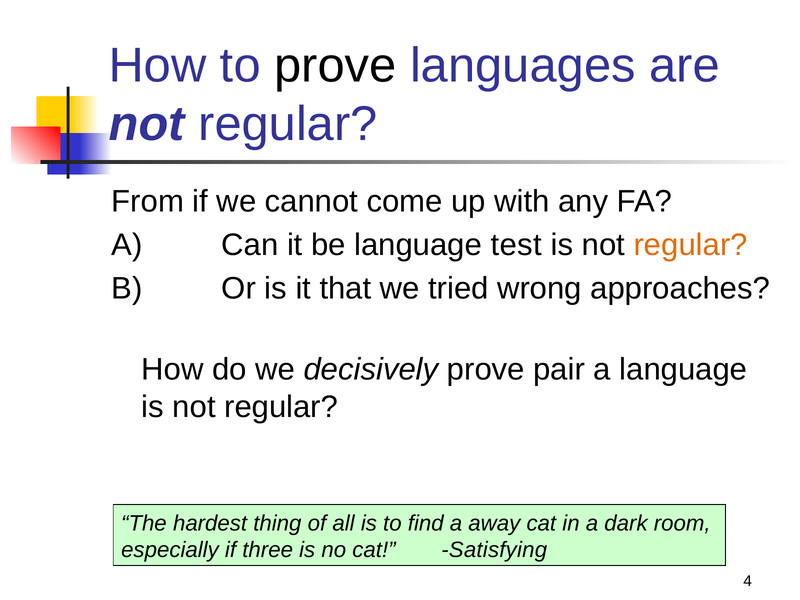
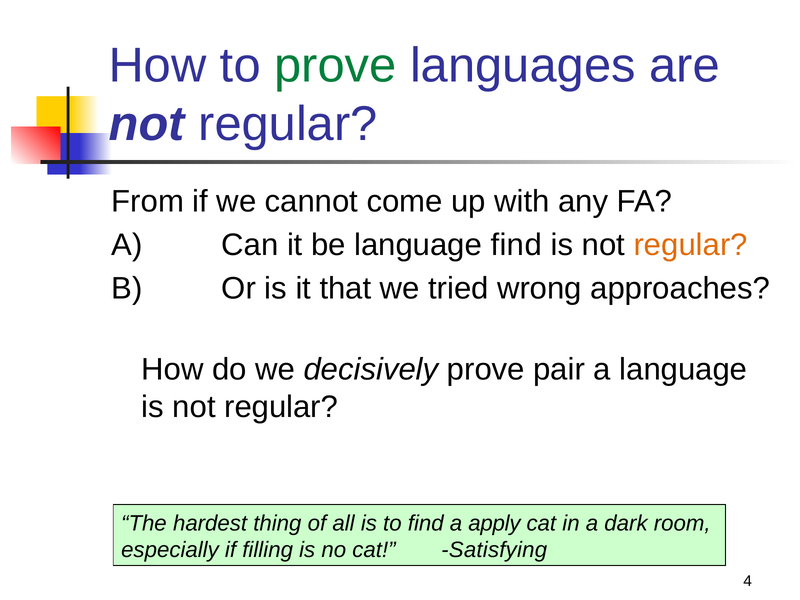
prove at (335, 65) colour: black -> green
language test: test -> find
away: away -> apply
three: three -> filling
